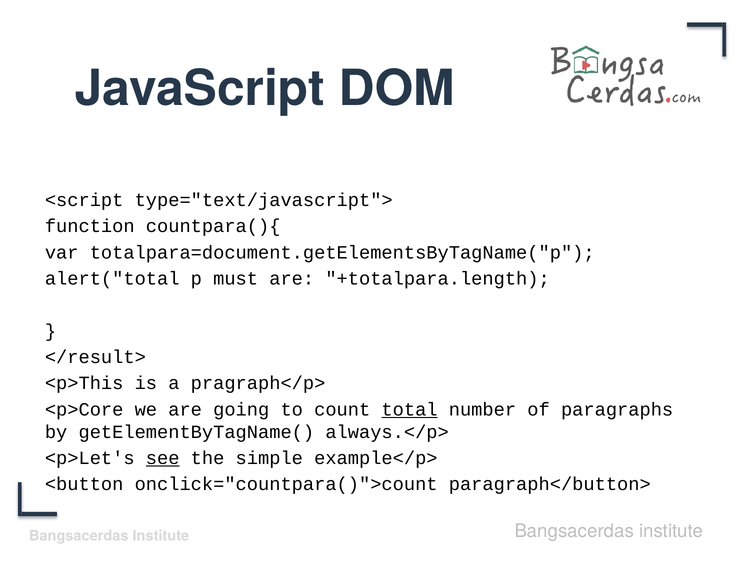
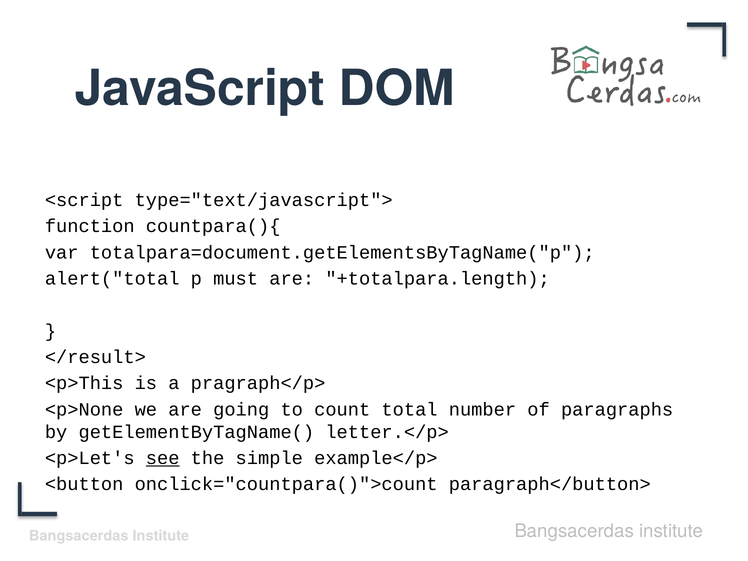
<p>Core: <p>Core -> <p>None
total underline: present -> none
always.</p>: always.</p> -> letter.</p>
